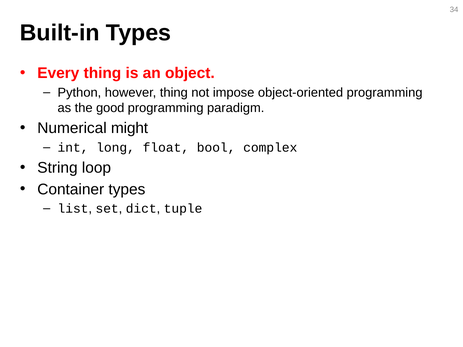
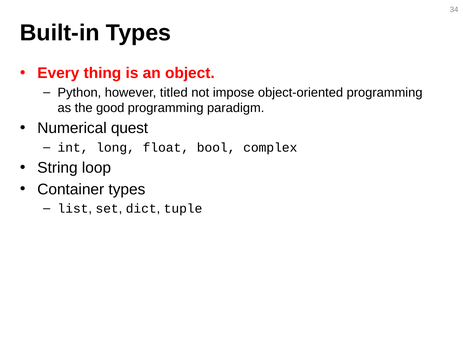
however thing: thing -> titled
might: might -> quest
